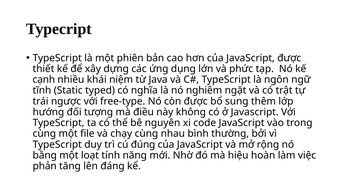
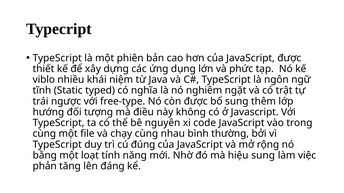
cạnh: cạnh -> viblo
hiệu hoàn: hoàn -> sung
